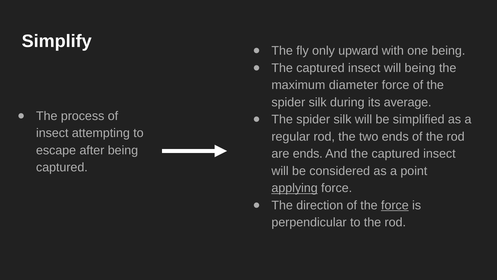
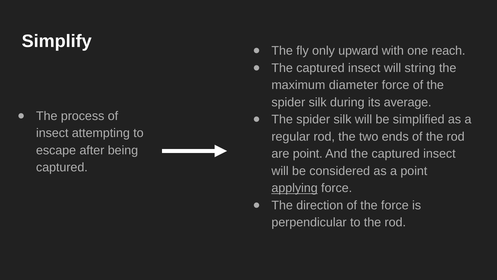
one being: being -> reach
will being: being -> string
are ends: ends -> point
force at (395, 205) underline: present -> none
